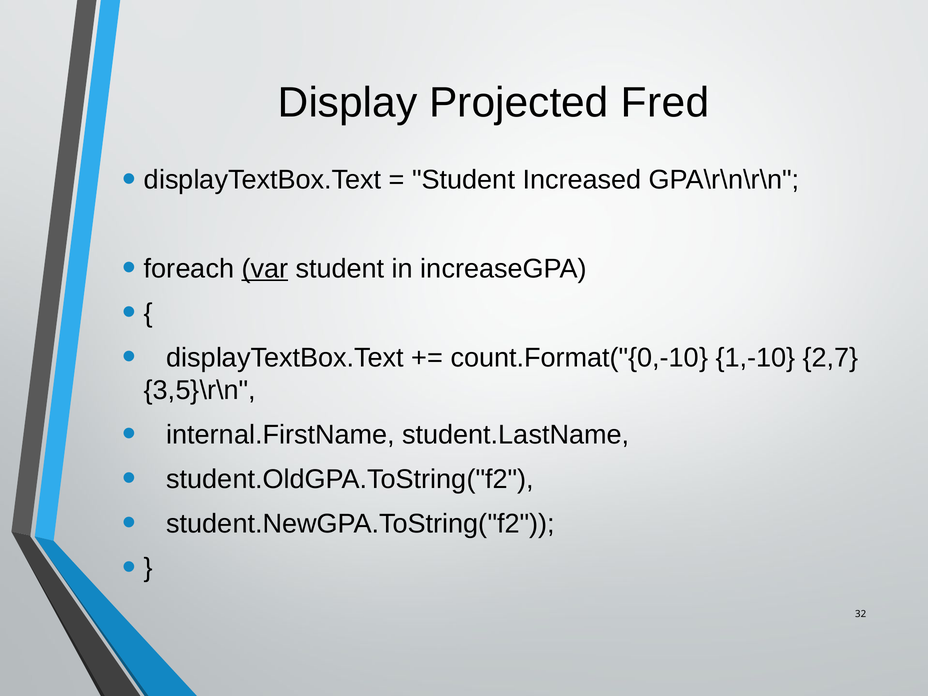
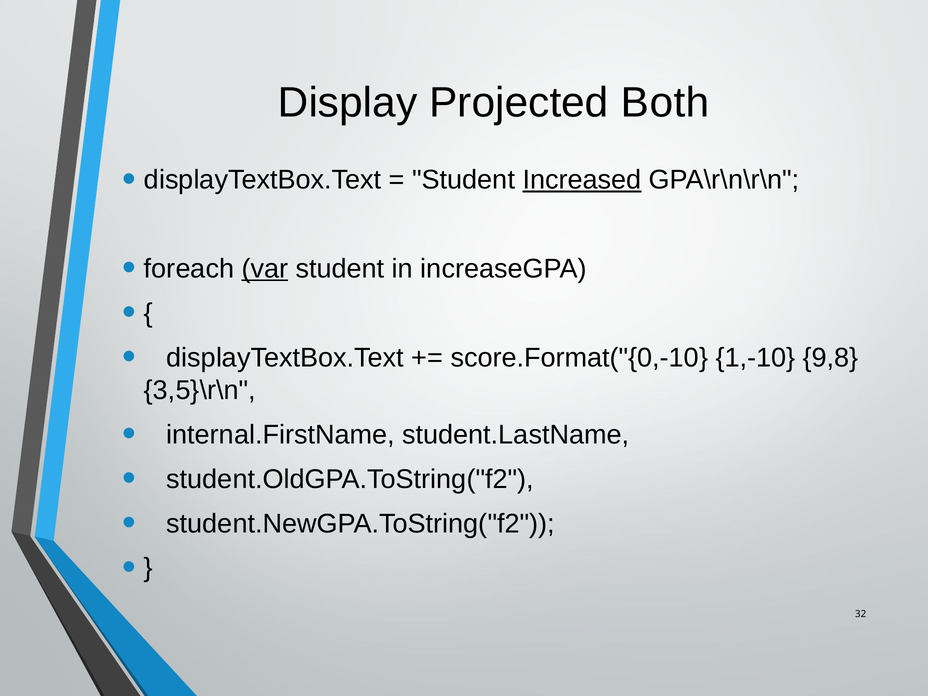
Fred: Fred -> Both
Increased underline: none -> present
count.Format("{0,-10: count.Format("{0,-10 -> score.Format("{0,-10
2,7: 2,7 -> 9,8
